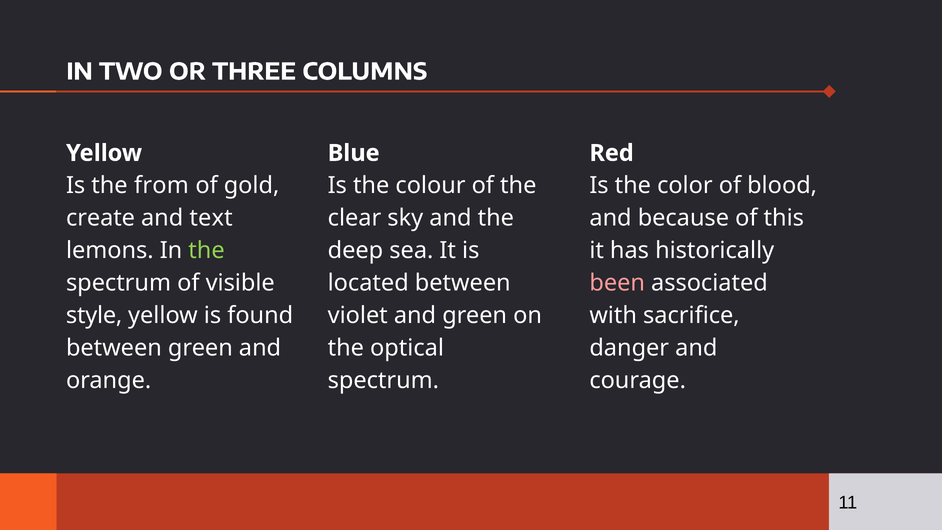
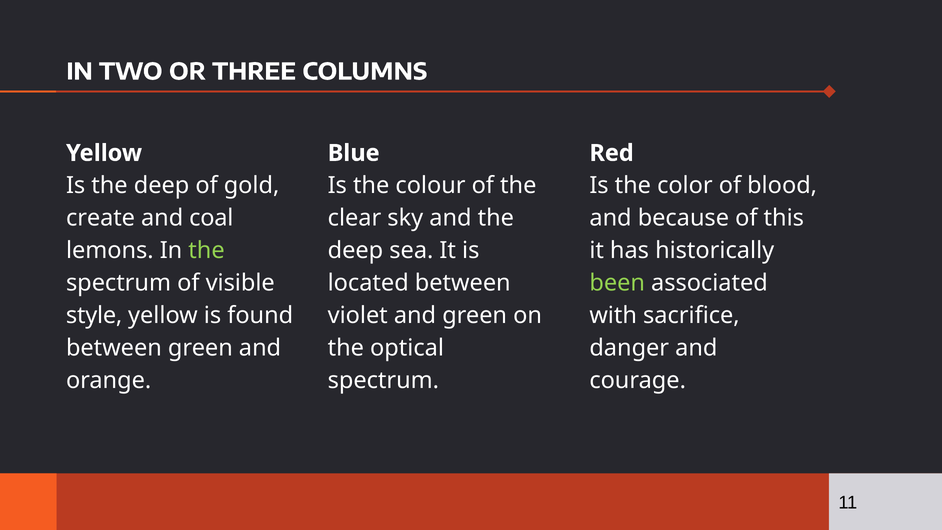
Is the from: from -> deep
text: text -> coal
been colour: pink -> light green
